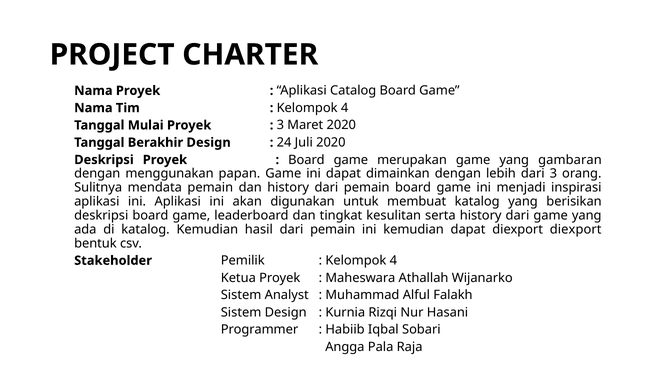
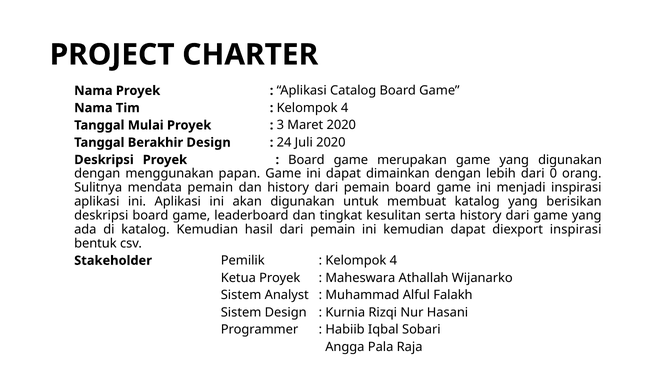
yang gambaran: gambaran -> digunakan
dari 3: 3 -> 0
diexport diexport: diexport -> inspirasi
